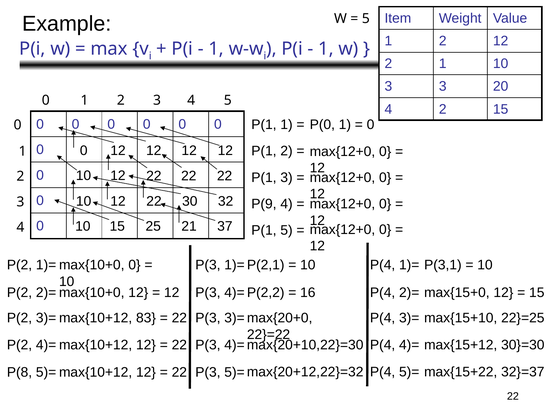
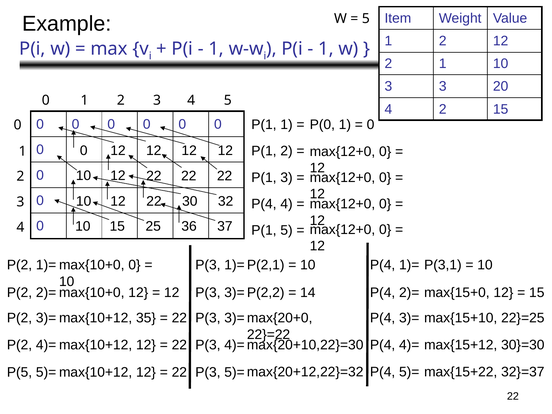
P(9 at (264, 204): P(9 -> P(4
21: 21 -> 36
4)= at (234, 292): 4)= -> 3)=
16: 16 -> 14
83: 83 -> 35
P(8: P(8 -> P(5
